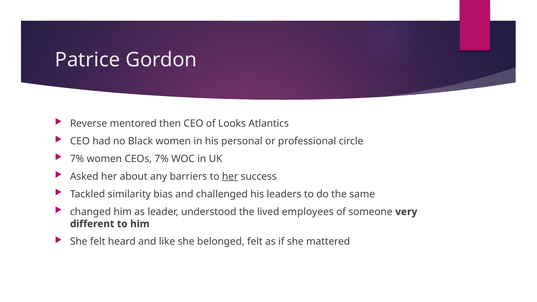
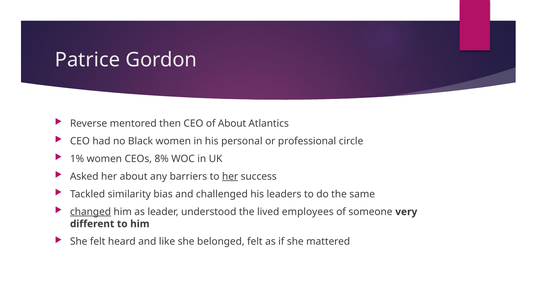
of Looks: Looks -> About
7% at (77, 159): 7% -> 1%
CEOs 7%: 7% -> 8%
changed underline: none -> present
